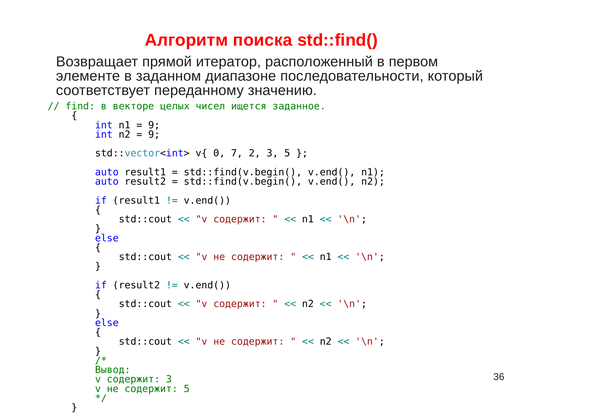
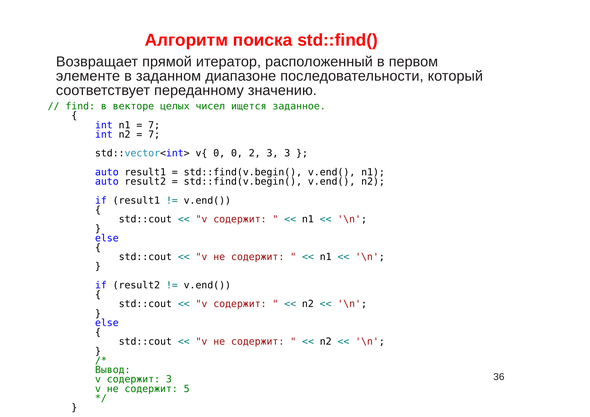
9 at (154, 125): 9 -> 7
9 at (154, 134): 9 -> 7
0 7: 7 -> 0
3 5: 5 -> 3
